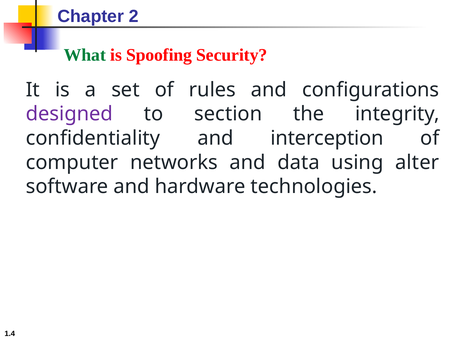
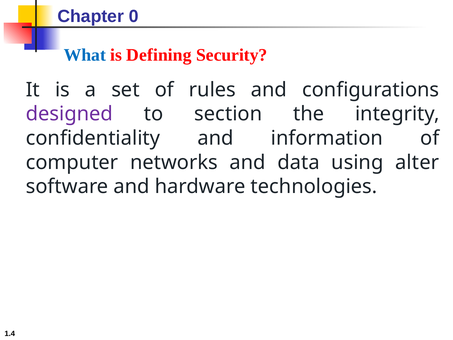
2: 2 -> 0
What colour: green -> blue
Spoofing: Spoofing -> Defining
interception: interception -> information
